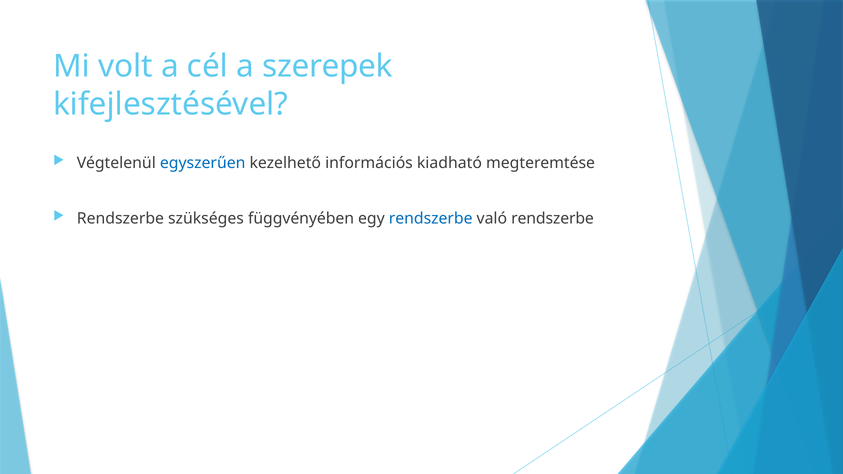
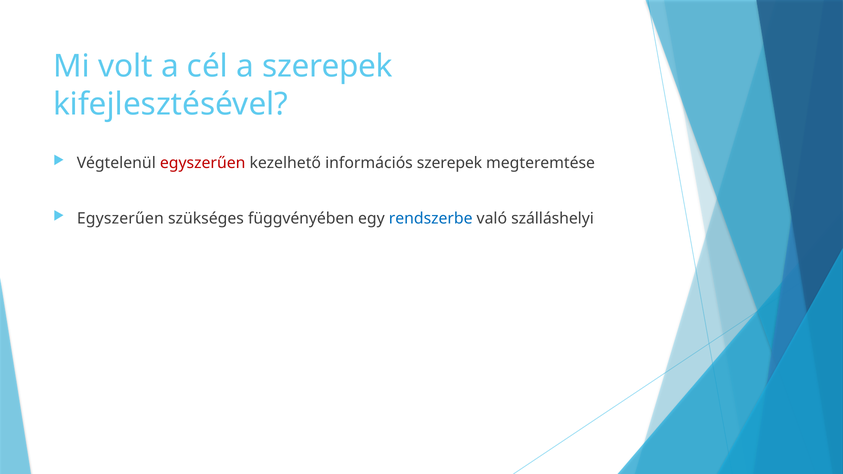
egyszerűen at (203, 163) colour: blue -> red
információs kiadható: kiadható -> szerepek
Rendszerbe at (120, 219): Rendszerbe -> Egyszerűen
való rendszerbe: rendszerbe -> szálláshelyi
